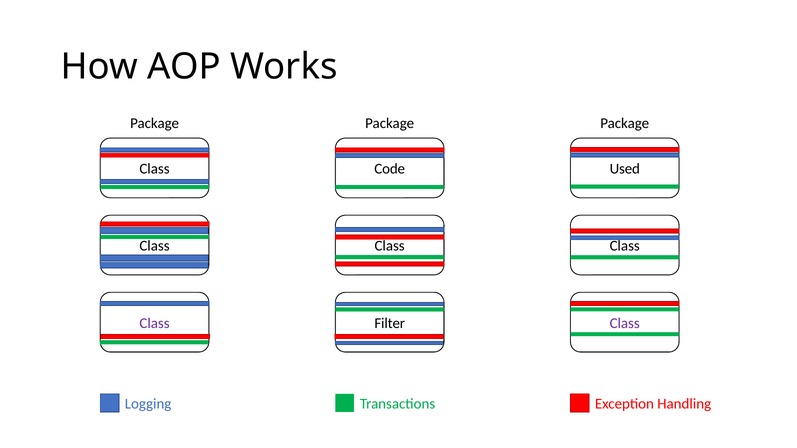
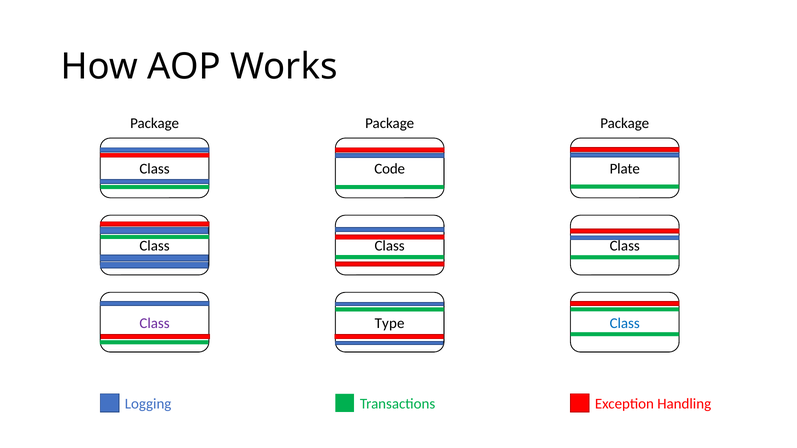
Used: Used -> Plate
Filter: Filter -> Type
Class at (625, 323) colour: purple -> blue
